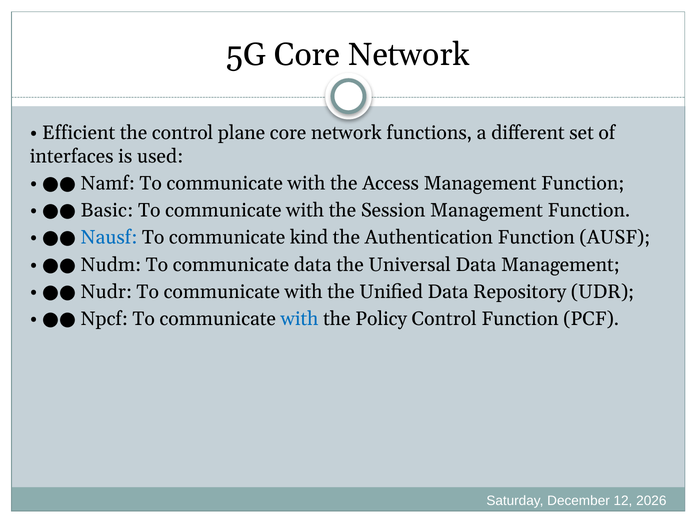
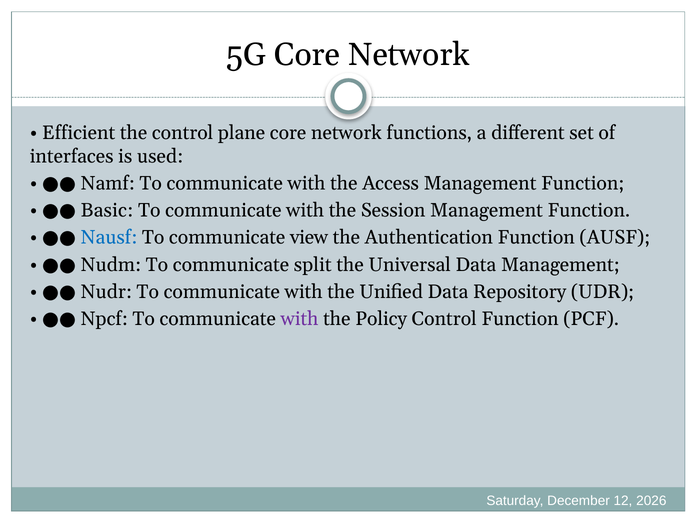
kind: kind -> view
communicate data: data -> split
with at (300, 319) colour: blue -> purple
